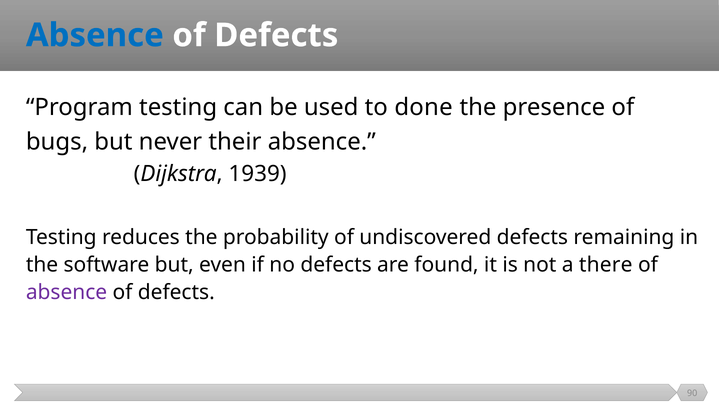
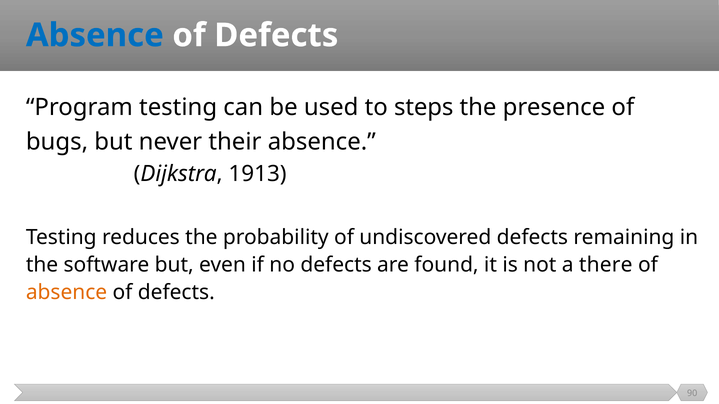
done: done -> steps
1939: 1939 -> 1913
absence at (67, 293) colour: purple -> orange
